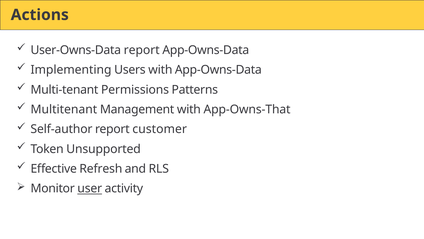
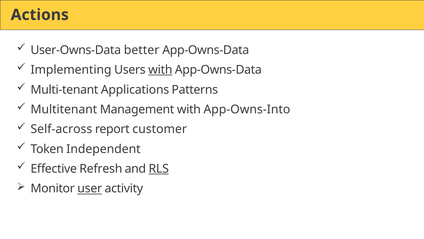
User-Owns-Data report: report -> better
with at (160, 70) underline: none -> present
Permissions: Permissions -> Applications
App-Owns-That: App-Owns-That -> App-Owns-Into
Self-author: Self-author -> Self-across
Unsupported: Unsupported -> Independent
RLS underline: none -> present
